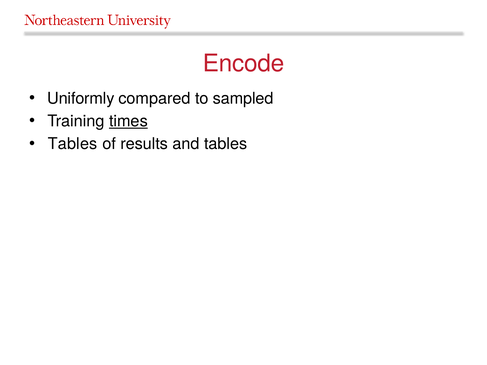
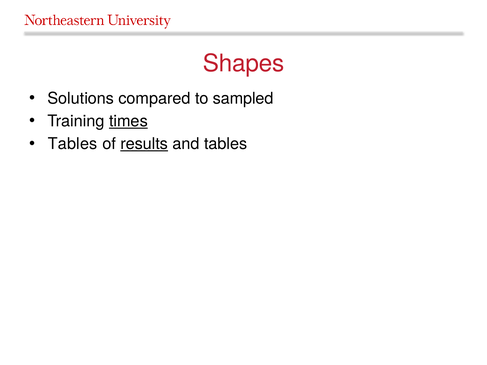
Encode: Encode -> Shapes
Uniformly: Uniformly -> Solutions
results underline: none -> present
